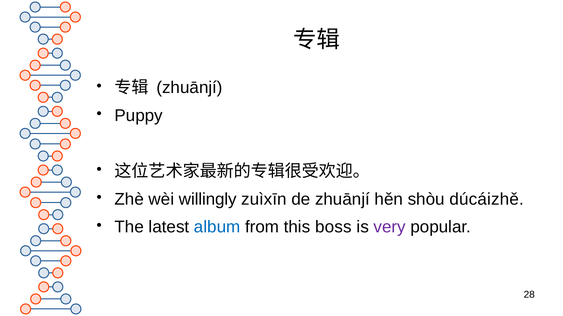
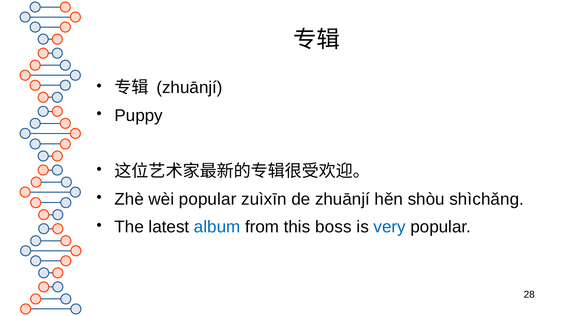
wèi willingly: willingly -> popular
dúcáizhě: dúcáizhě -> shìchǎng
very colour: purple -> blue
